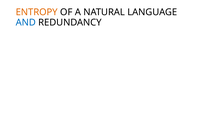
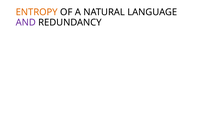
AND colour: blue -> purple
